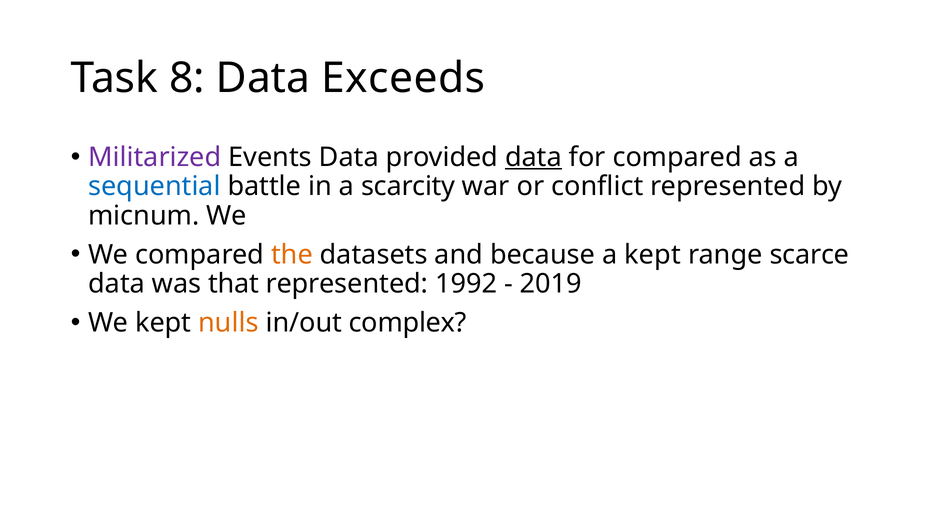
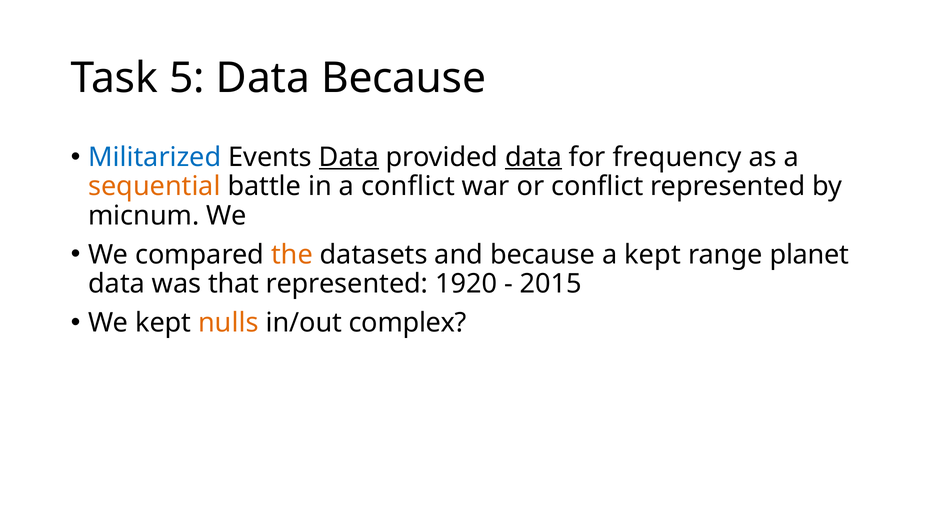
8: 8 -> 5
Data Exceeds: Exceeds -> Because
Militarized colour: purple -> blue
Data at (349, 157) underline: none -> present
for compared: compared -> frequency
sequential colour: blue -> orange
a scarcity: scarcity -> conflict
scarce: scarce -> planet
1992: 1992 -> 1920
2019: 2019 -> 2015
